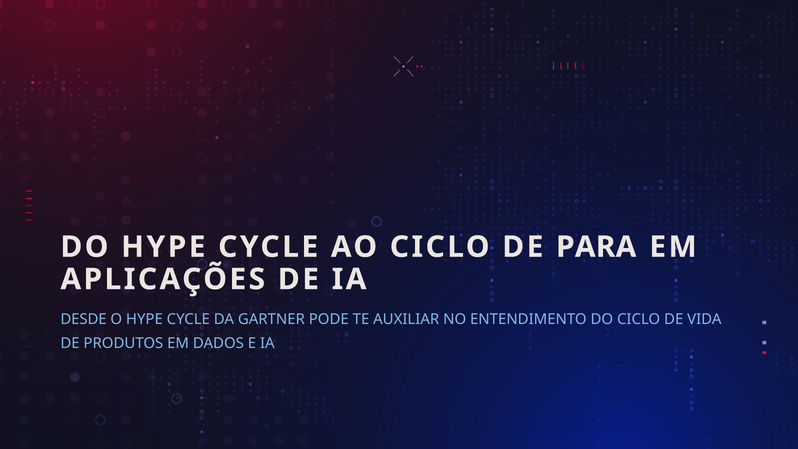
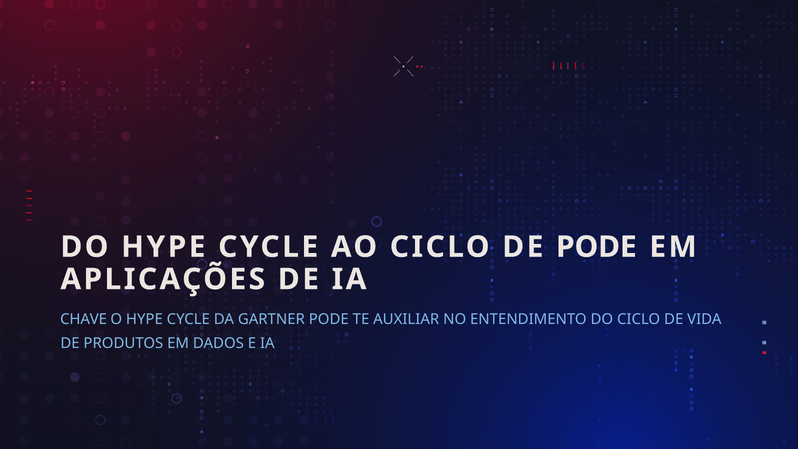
DE PARA: PARA -> PODE
DESDE: DESDE -> CHAVE
